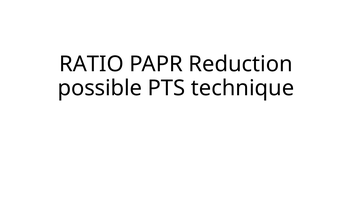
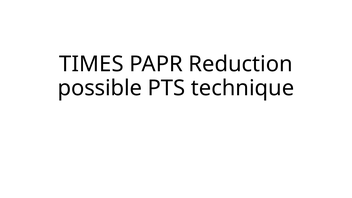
RATIO: RATIO -> TIMES
